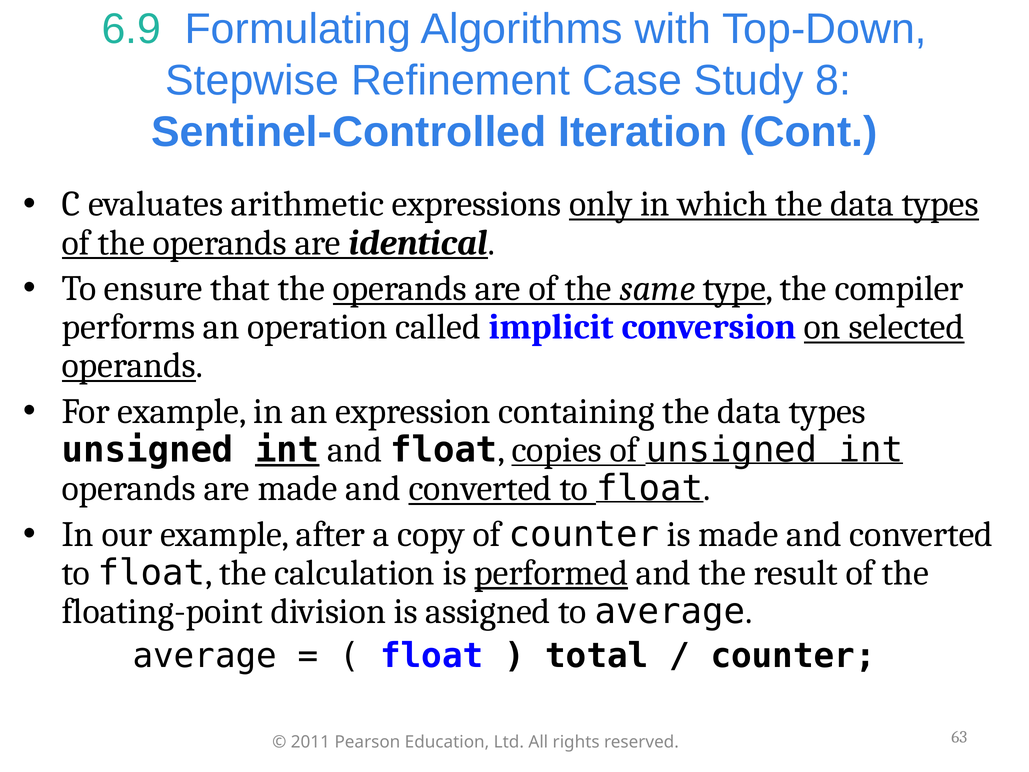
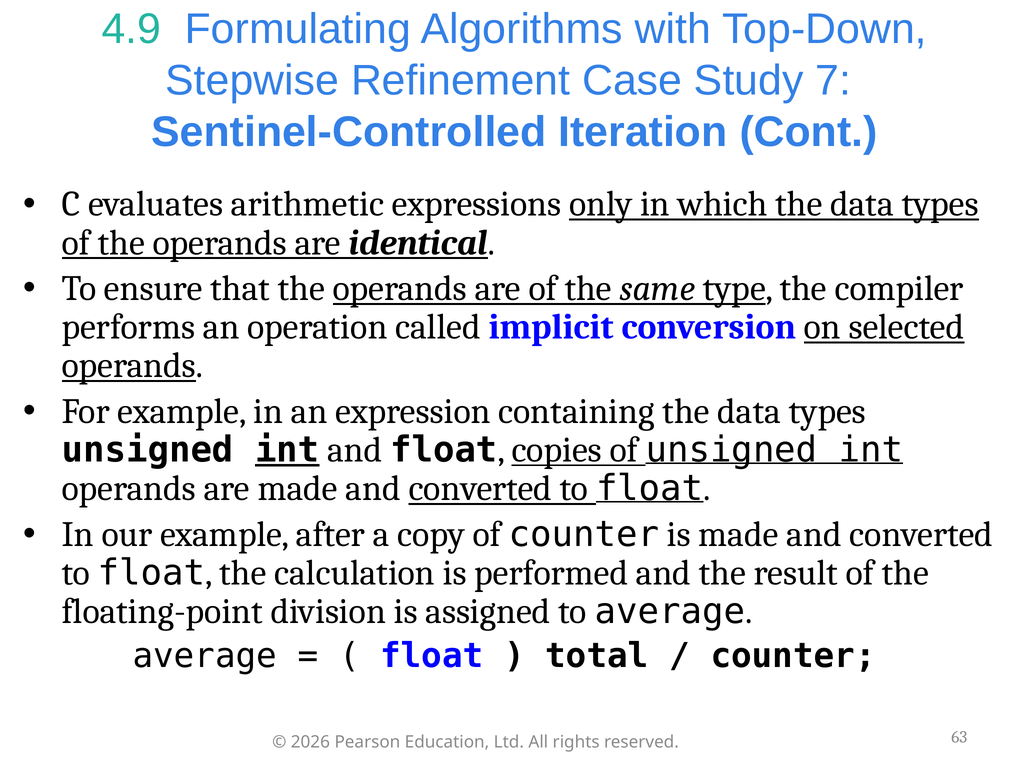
6.9: 6.9 -> 4.9
8: 8 -> 7
performed underline: present -> none
2011: 2011 -> 2026
